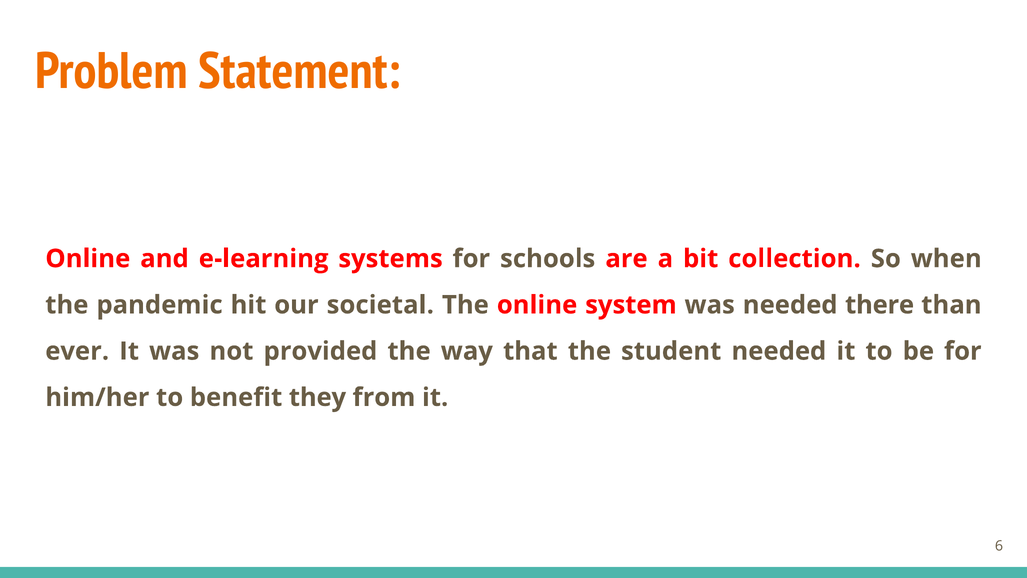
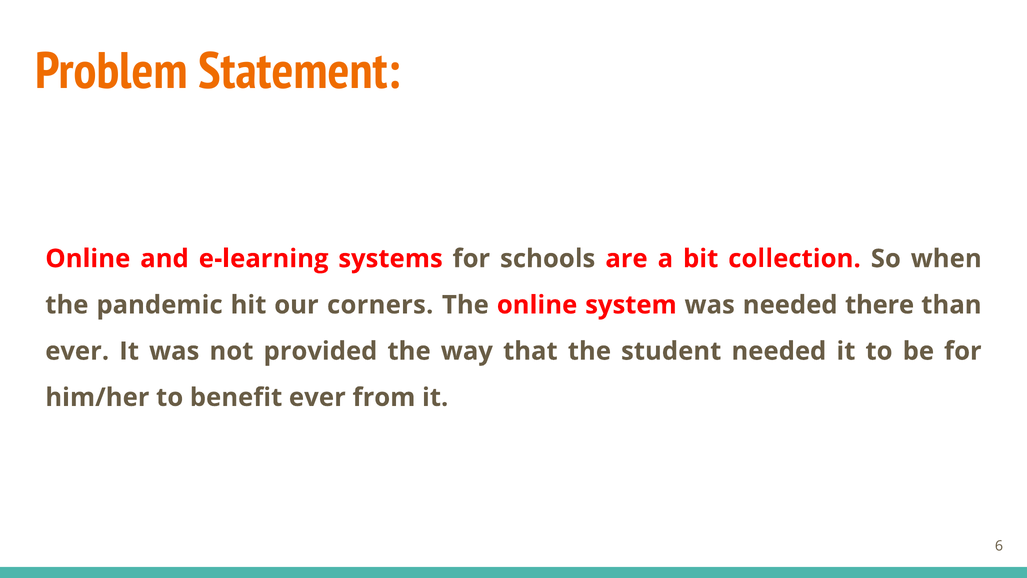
societal: societal -> corners
benefit they: they -> ever
